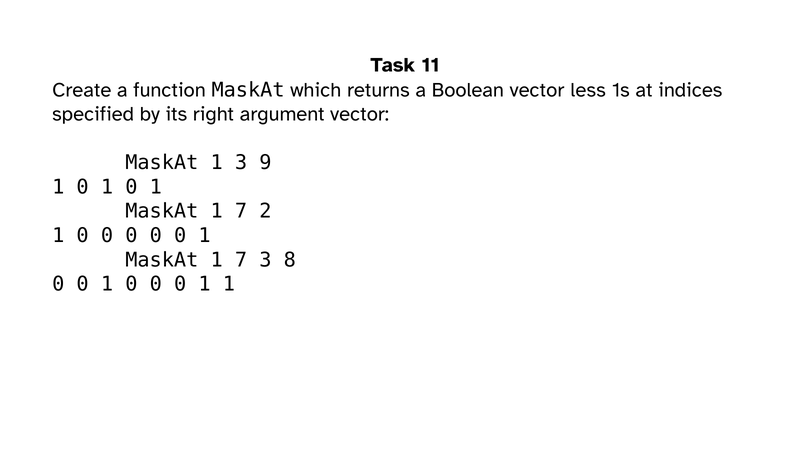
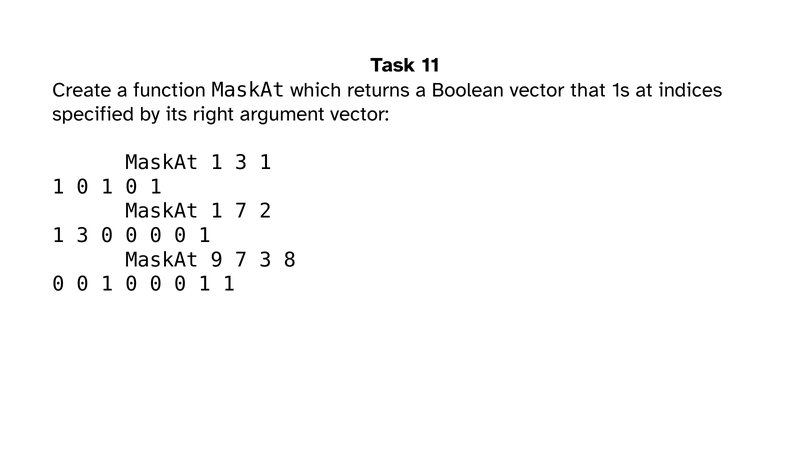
less: less -> that
3 9: 9 -> 1
0 at (83, 236): 0 -> 3
1 at (217, 260): 1 -> 9
